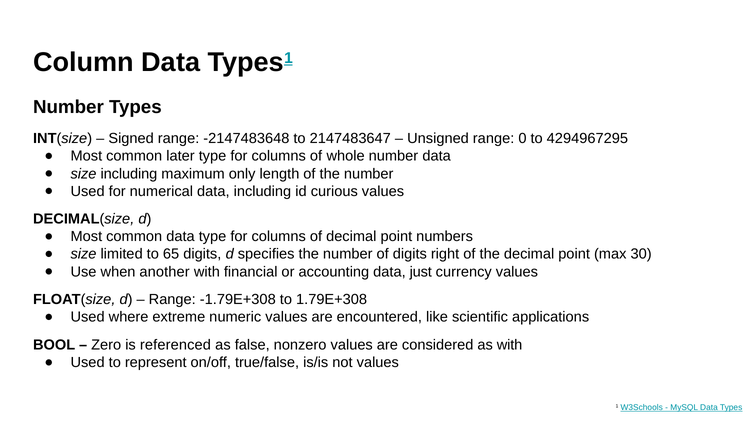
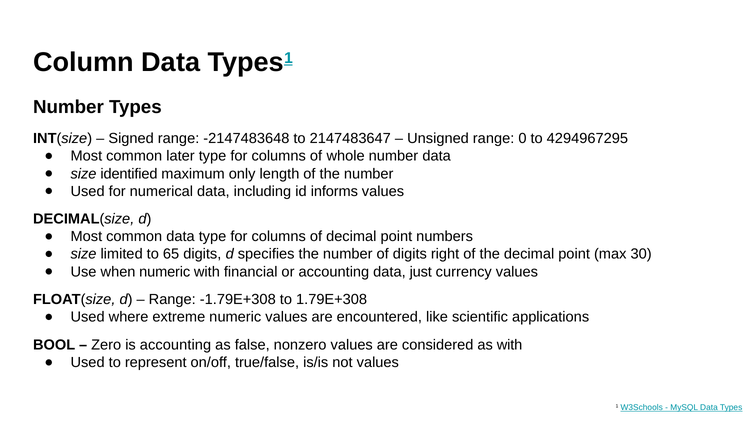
size including: including -> identified
curious: curious -> informs
when another: another -> numeric
is referenced: referenced -> accounting
